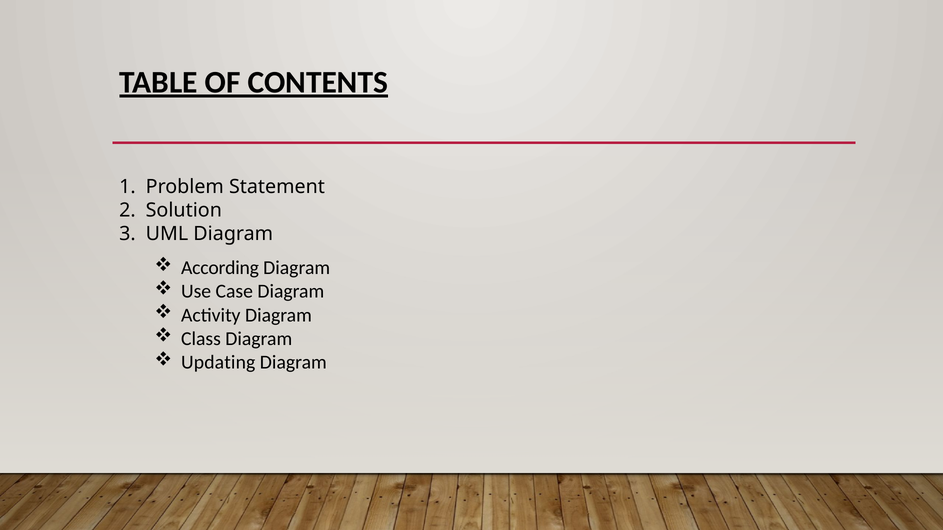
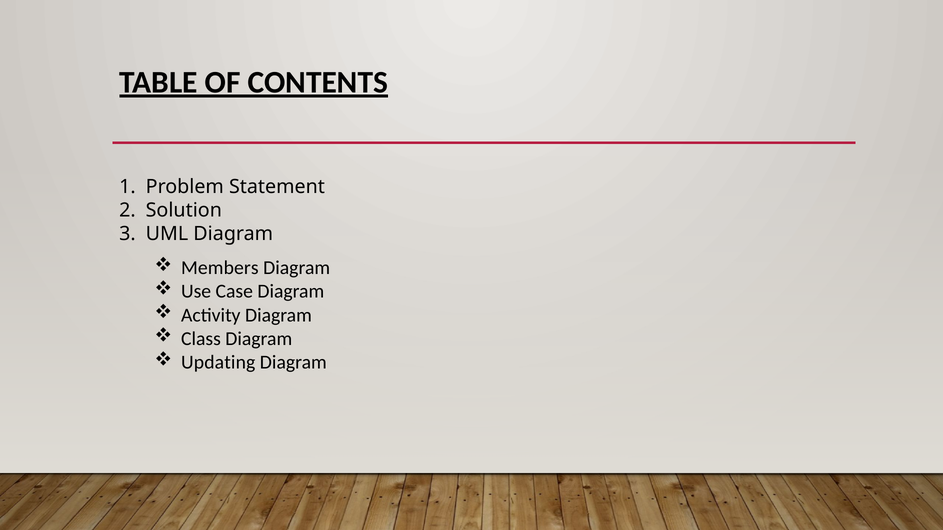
According: According -> Members
